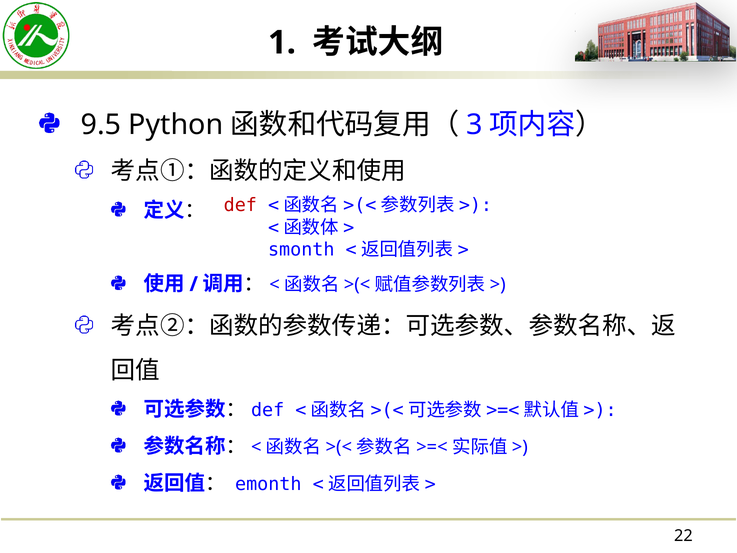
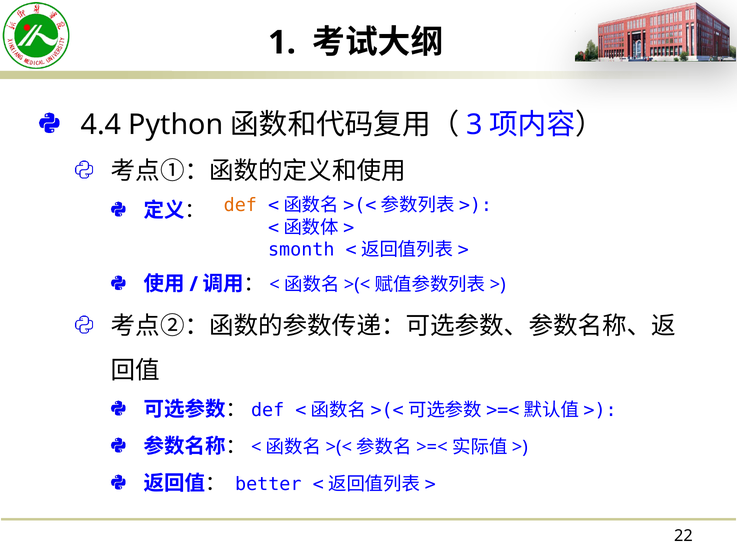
9.5: 9.5 -> 4.4
def colour: red -> orange
emonth: emonth -> better
